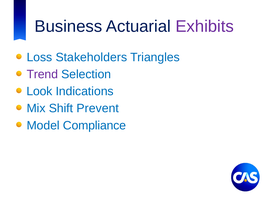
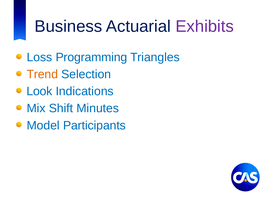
Stakeholders: Stakeholders -> Programming
Trend colour: purple -> orange
Prevent: Prevent -> Minutes
Compliance: Compliance -> Participants
